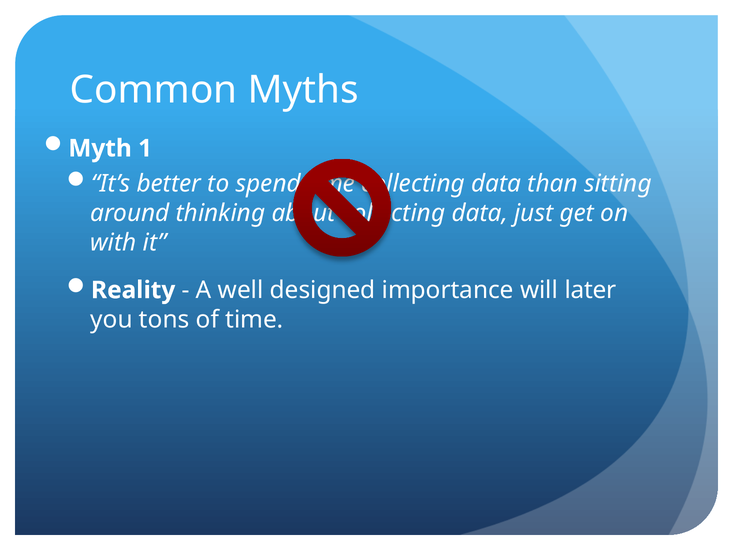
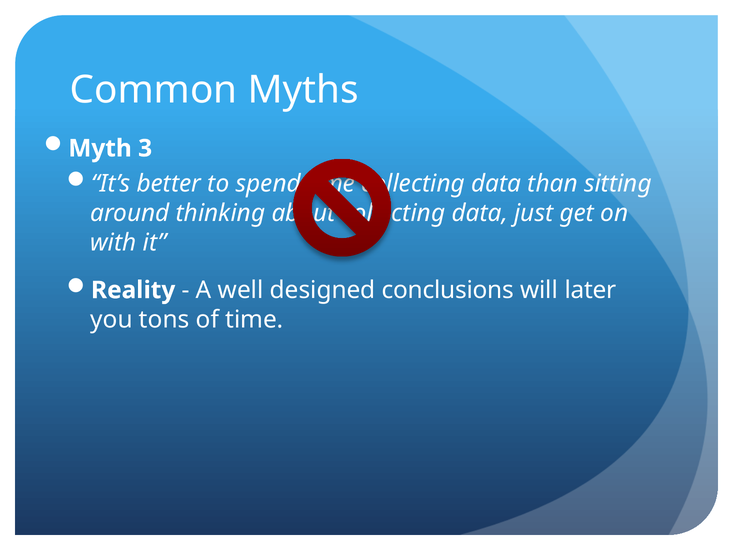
1: 1 -> 3
importance: importance -> conclusions
